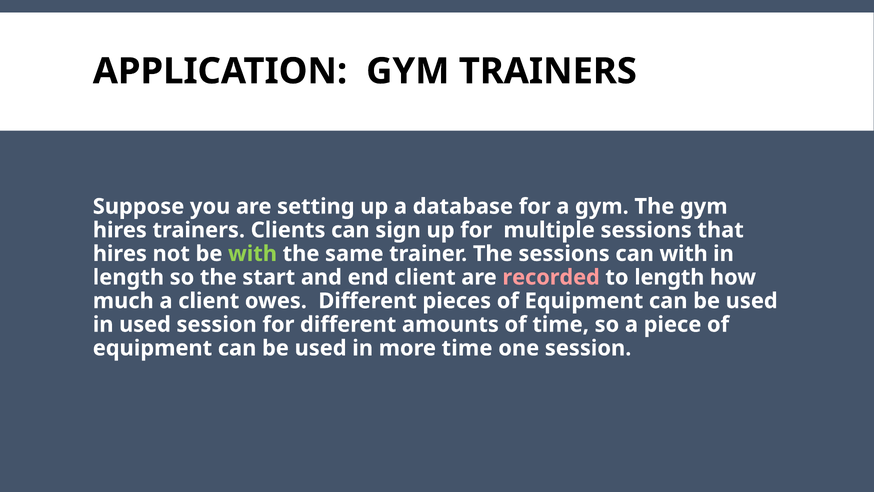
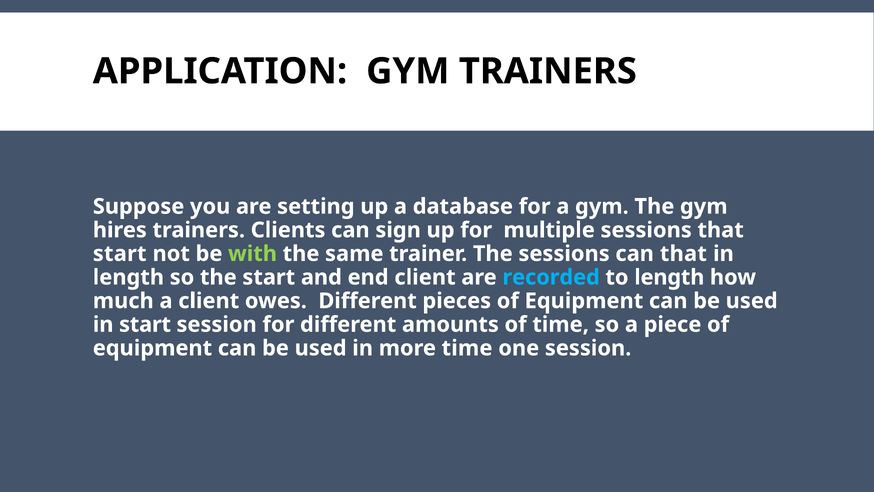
hires at (120, 254): hires -> start
can with: with -> that
recorded colour: pink -> light blue
in used: used -> start
